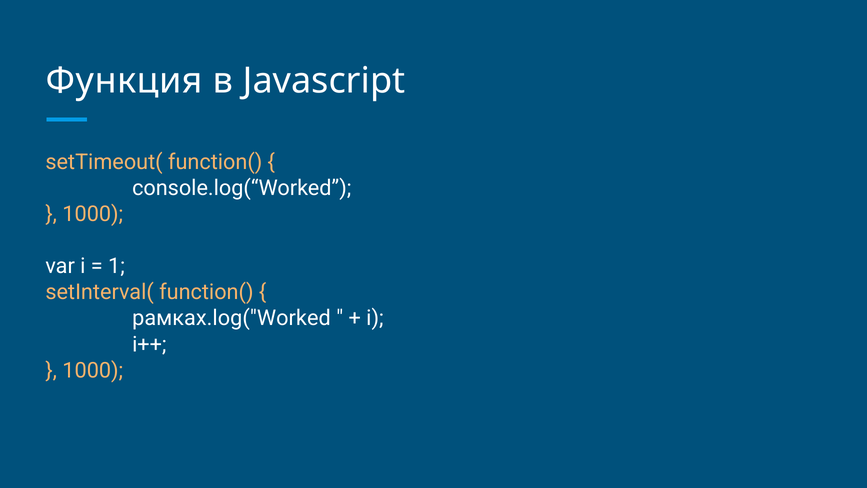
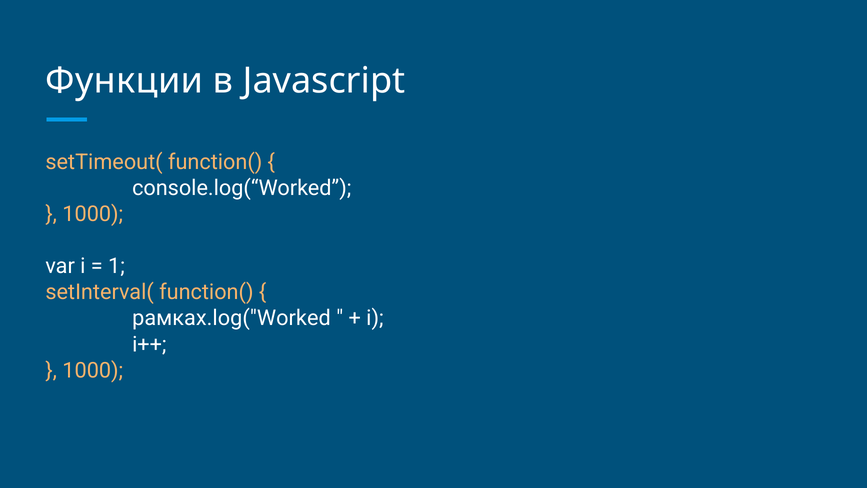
Функция: Функция -> Функции
